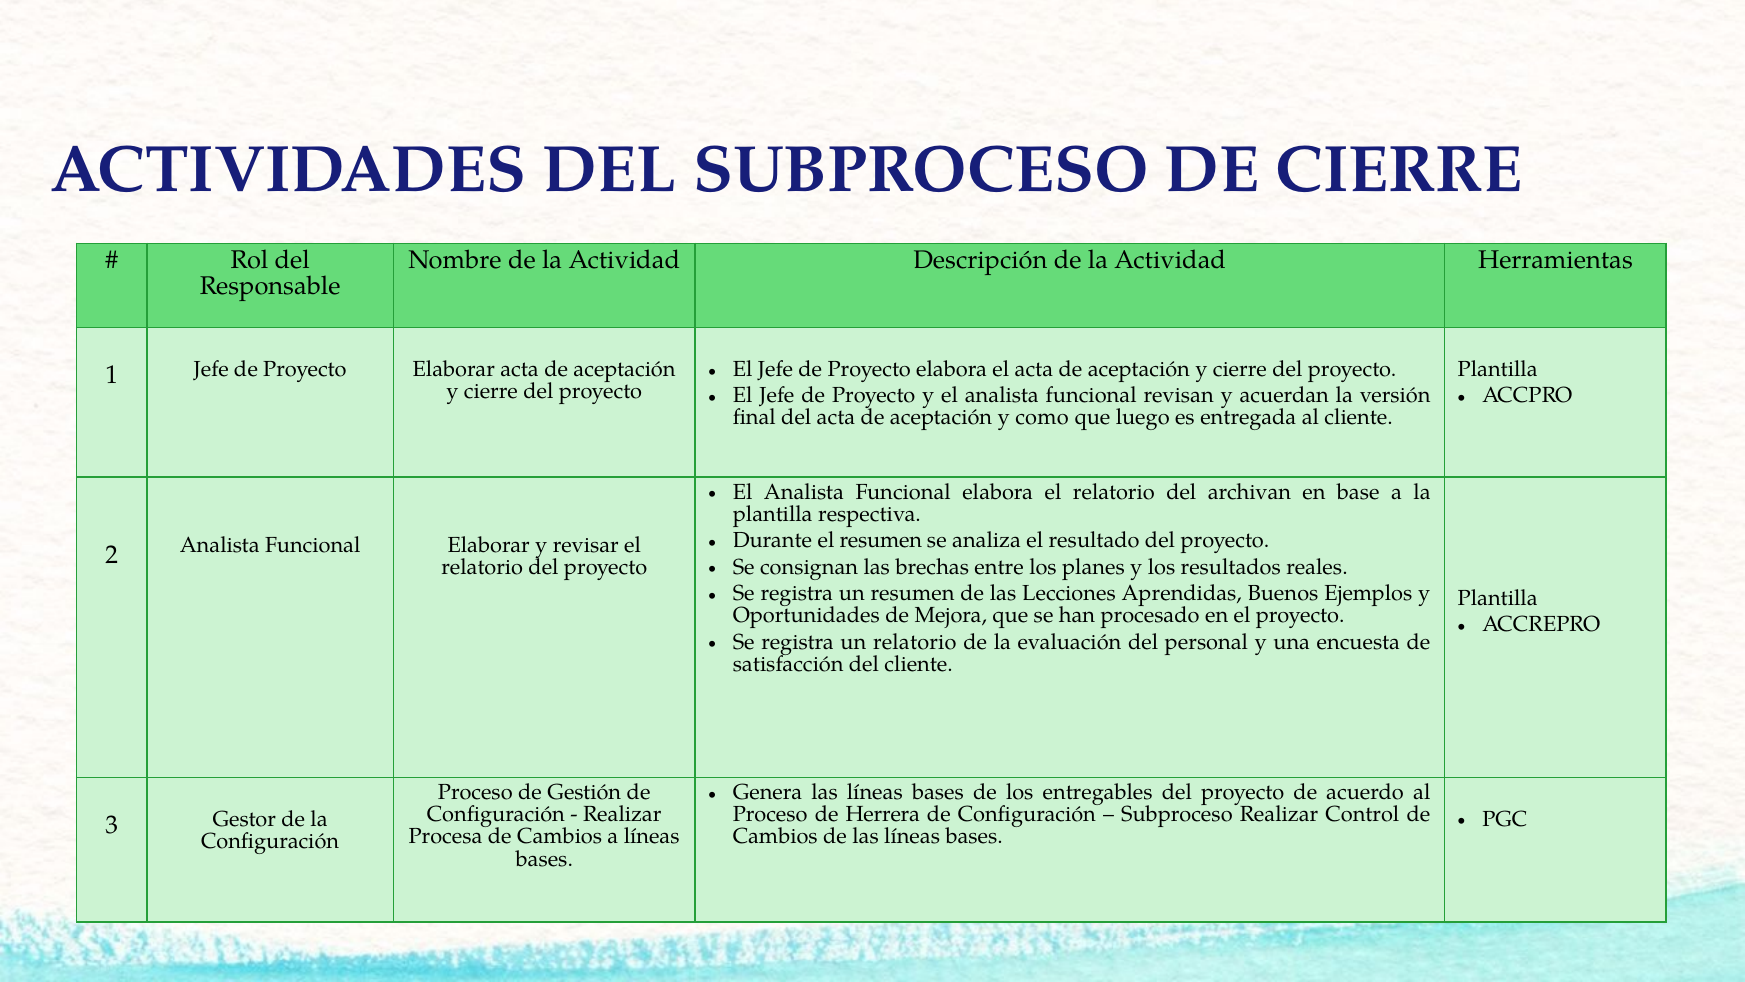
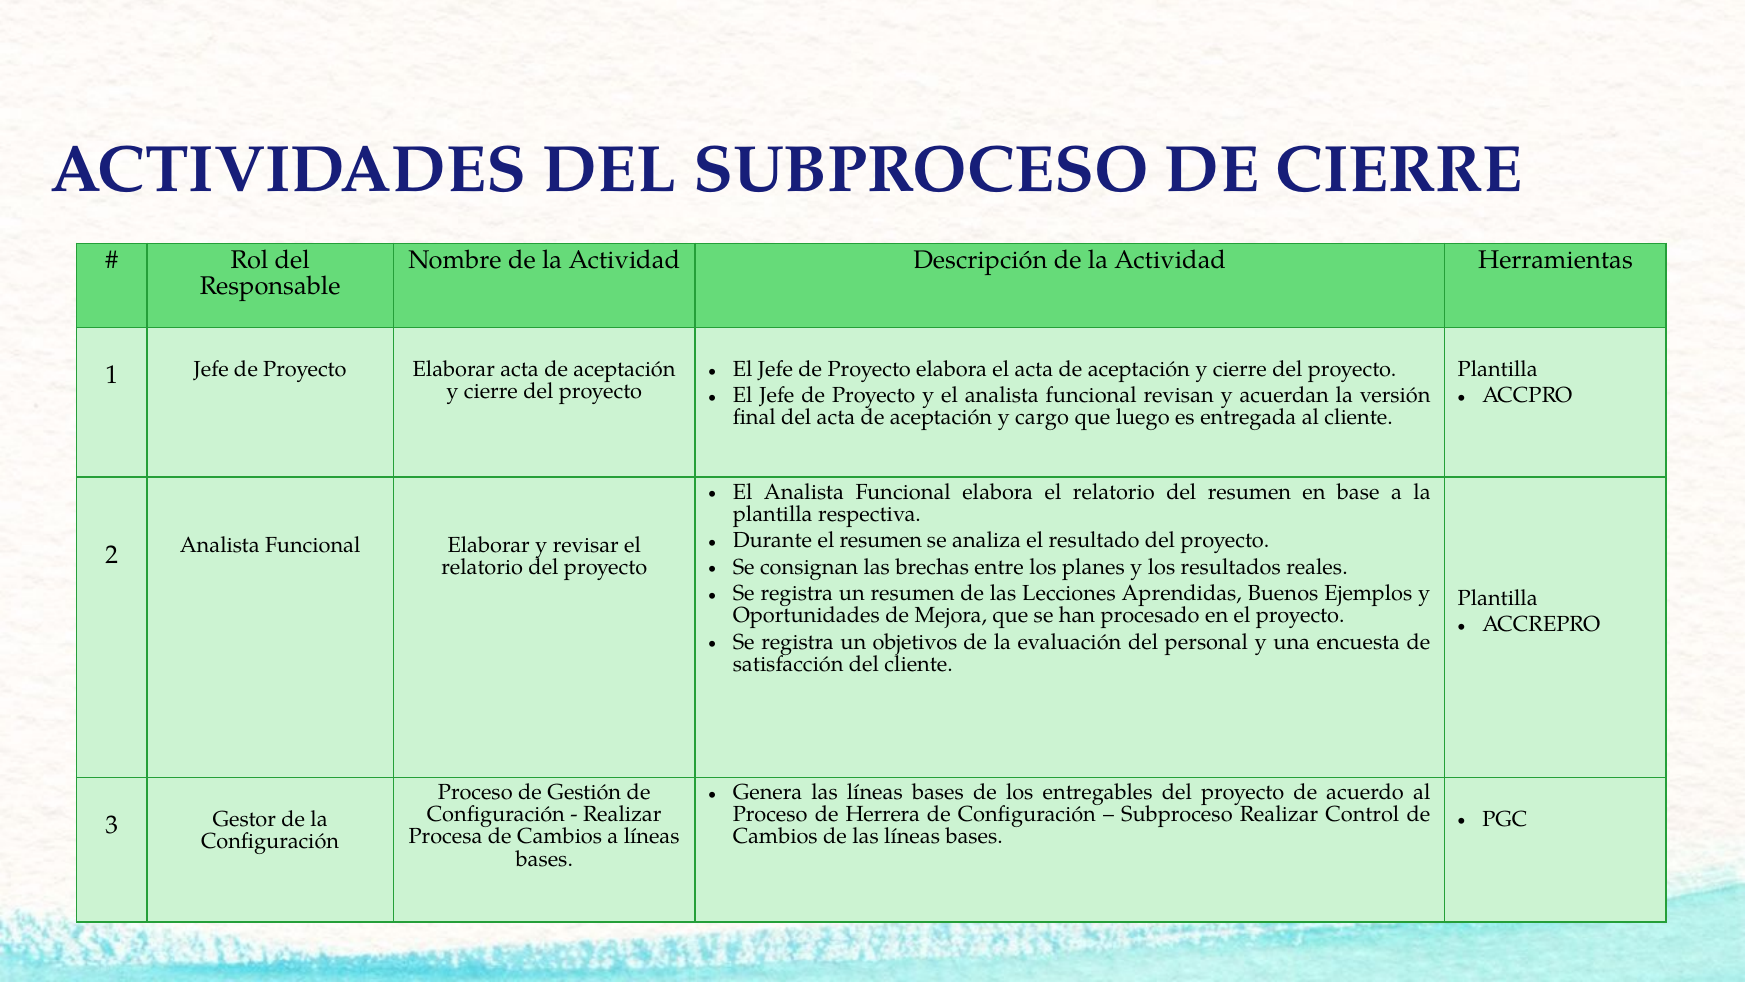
como: como -> cargo
del archivan: archivan -> resumen
un relatorio: relatorio -> objetivos
